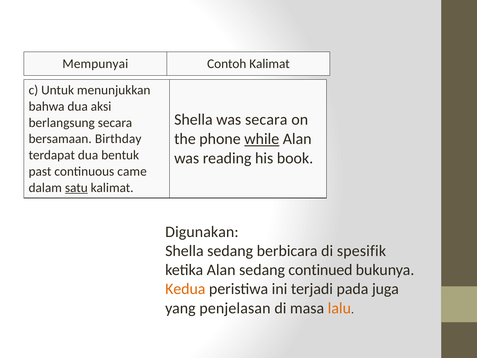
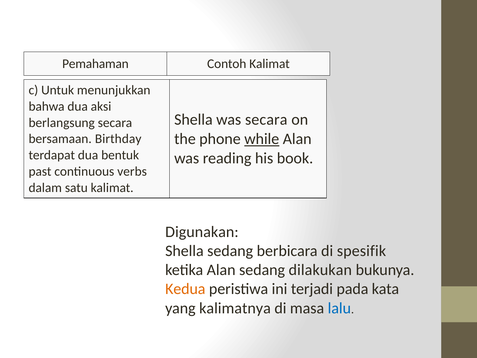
Mempunyai: Mempunyai -> Pemahaman
came: came -> verbs
satu underline: present -> none
continued: continued -> dilakukan
juga: juga -> kata
penjelasan: penjelasan -> kalimatnya
lalu colour: orange -> blue
